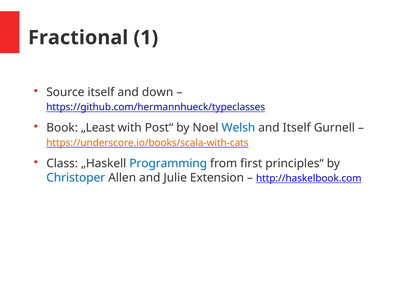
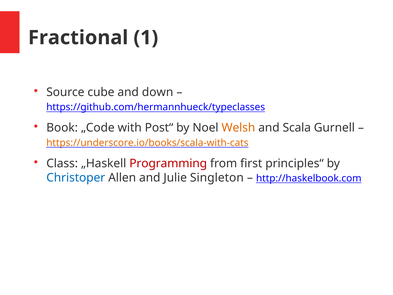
Source itself: itself -> cube
„Least: „Least -> „Code
Welsh colour: blue -> orange
and Itself: Itself -> Scala
Programming colour: blue -> red
Extension: Extension -> Singleton
